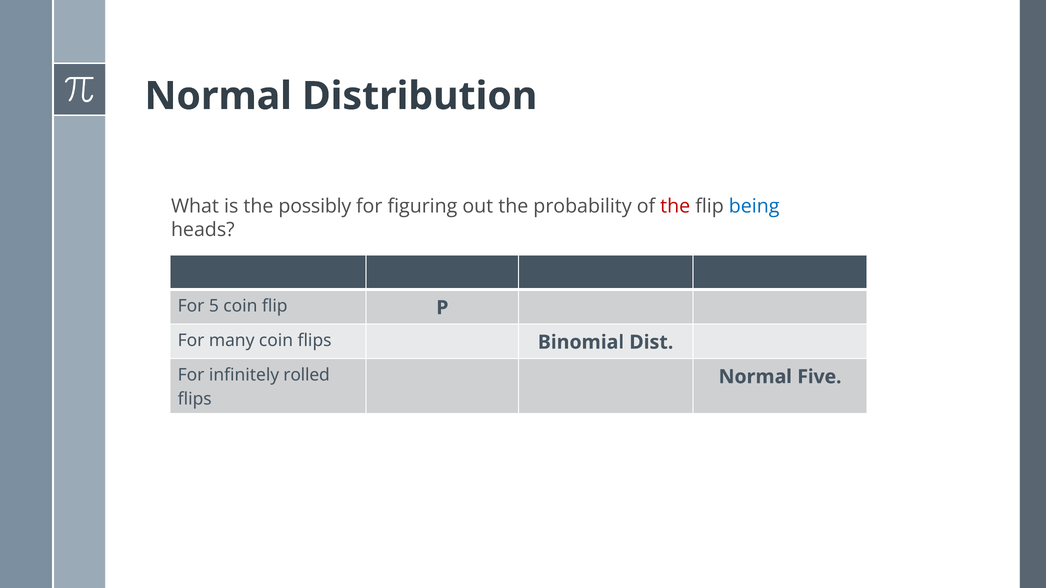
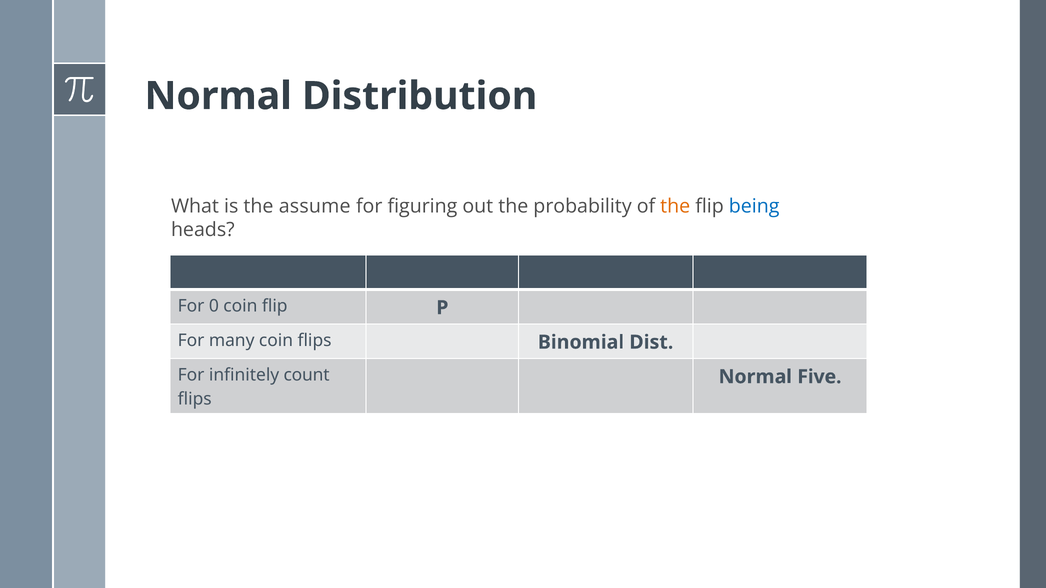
possibly: possibly -> assume
the at (675, 207) colour: red -> orange
5: 5 -> 0
rolled: rolled -> count
